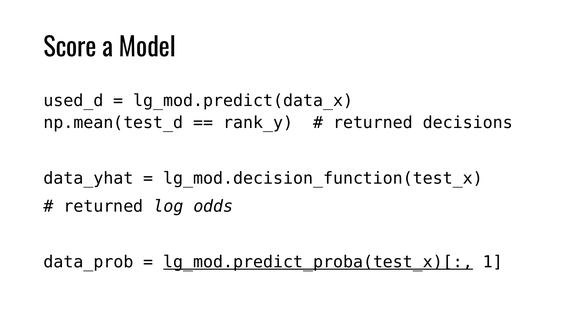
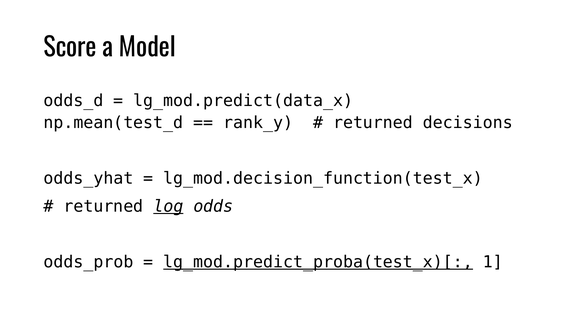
used_d: used_d -> odds_d
data_yhat: data_yhat -> odds_yhat
log underline: none -> present
data_prob: data_prob -> odds_prob
